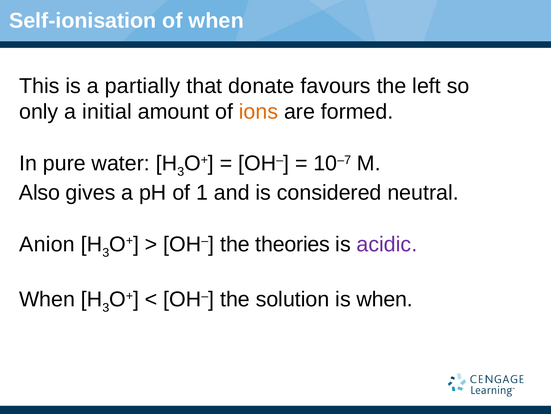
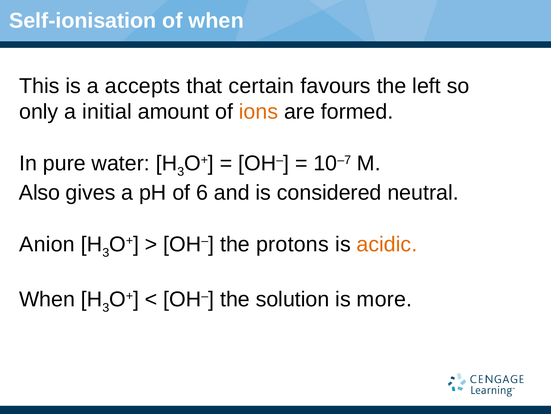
partially: partially -> accepts
donate: donate -> certain
1: 1 -> 6
theories: theories -> protons
acidic colour: purple -> orange
is when: when -> more
